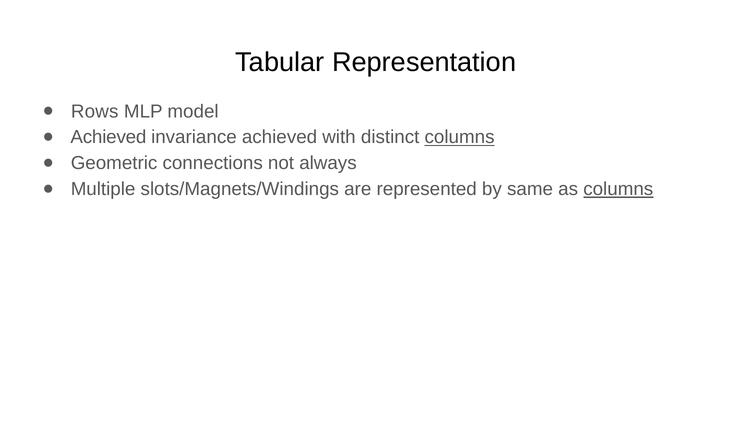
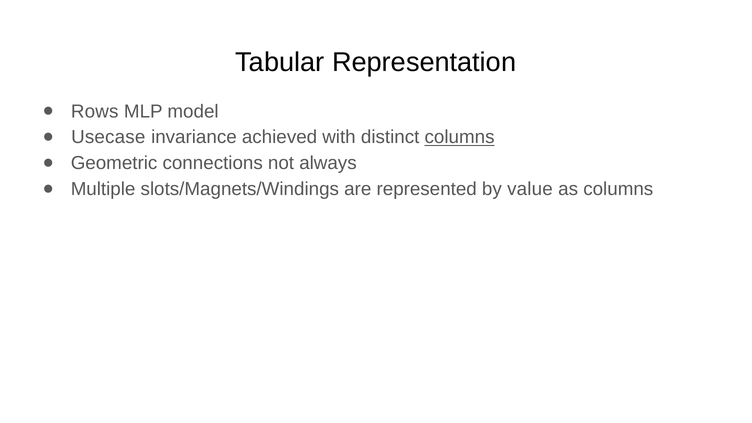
Achieved at (108, 137): Achieved -> Usecase
same: same -> value
columns at (618, 189) underline: present -> none
